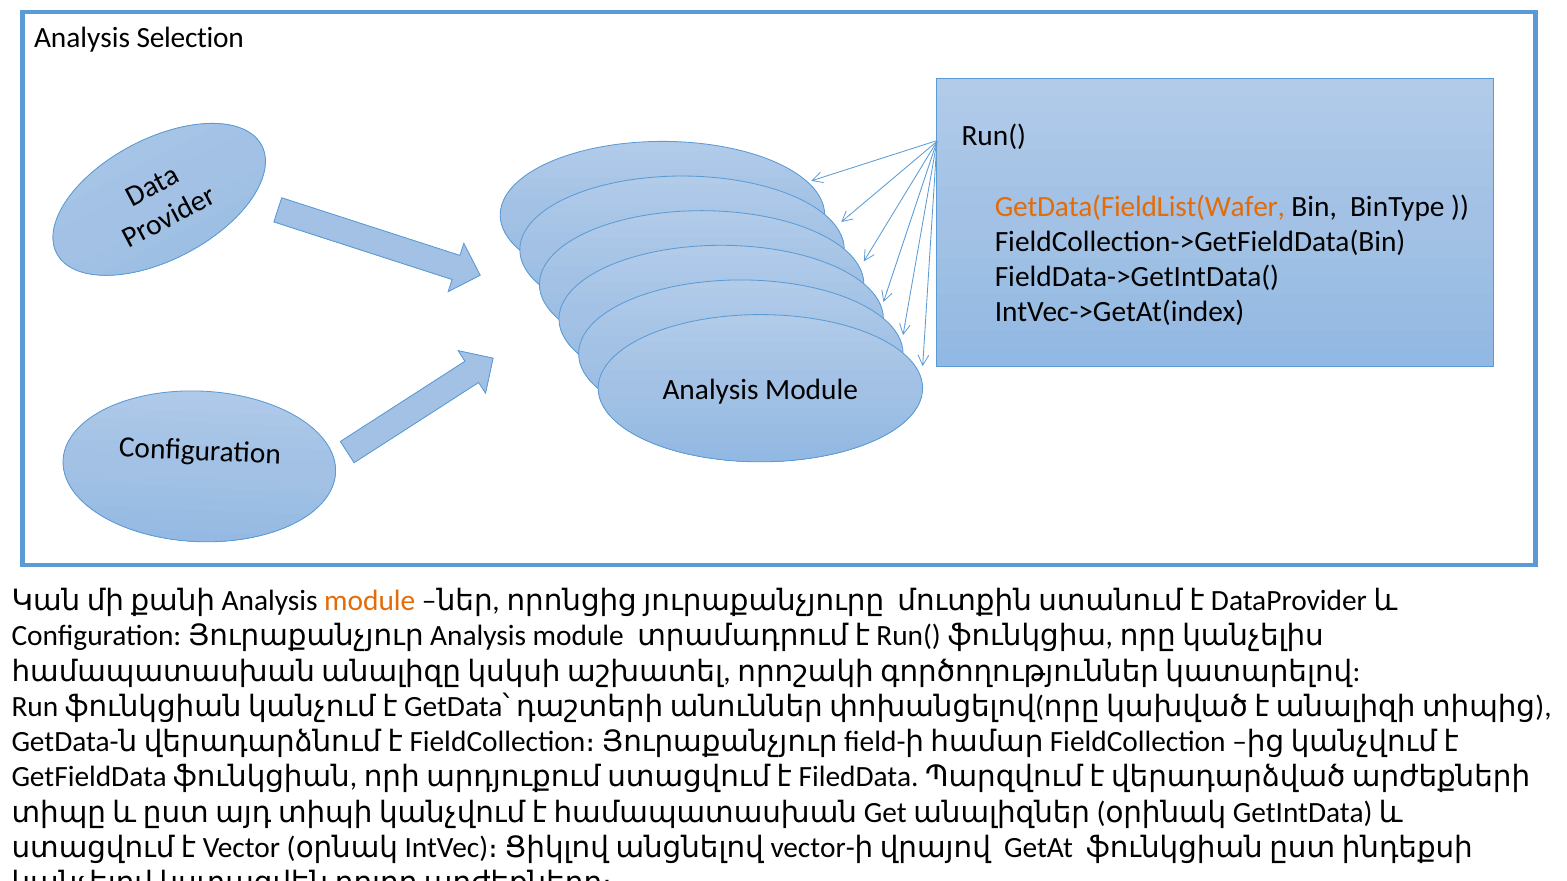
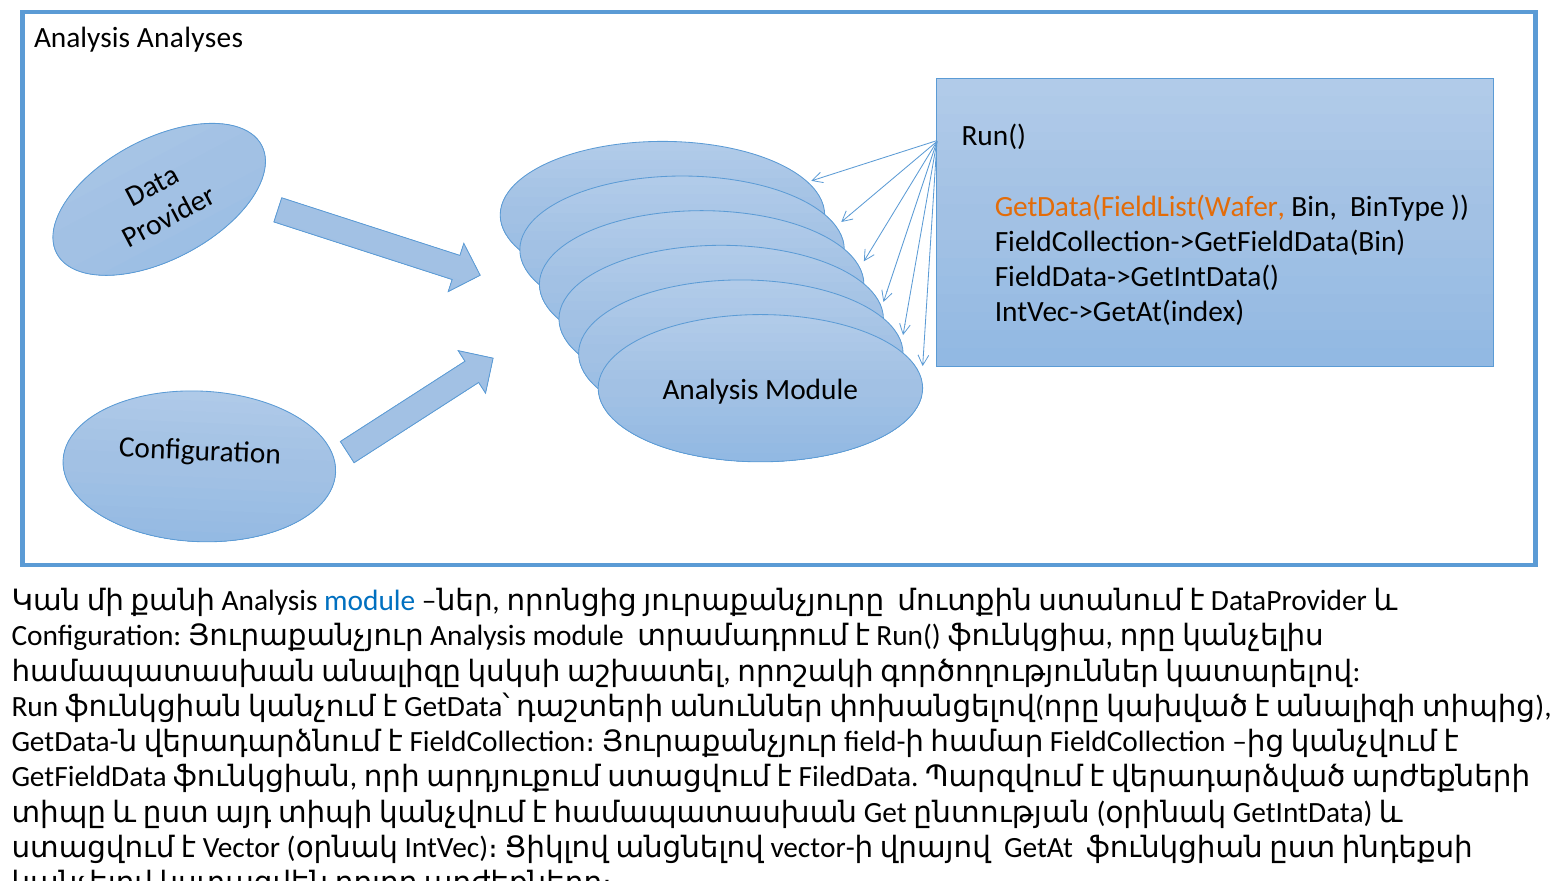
Selection: Selection -> Analyses
module at (370, 601) colour: orange -> blue
անալիզներ: անալիզներ -> ընտության
